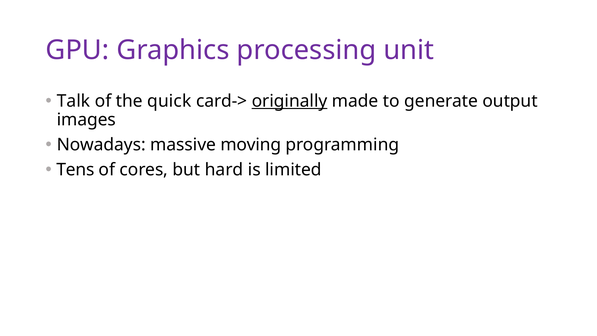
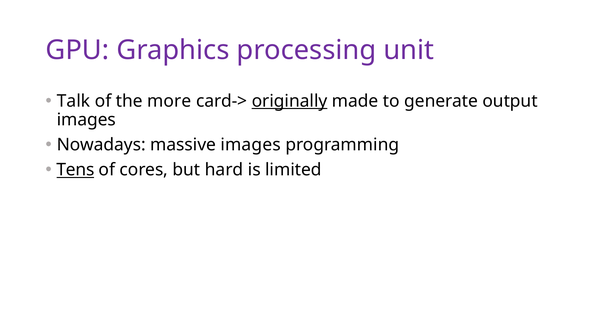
quick: quick -> more
massive moving: moving -> images
Tens underline: none -> present
